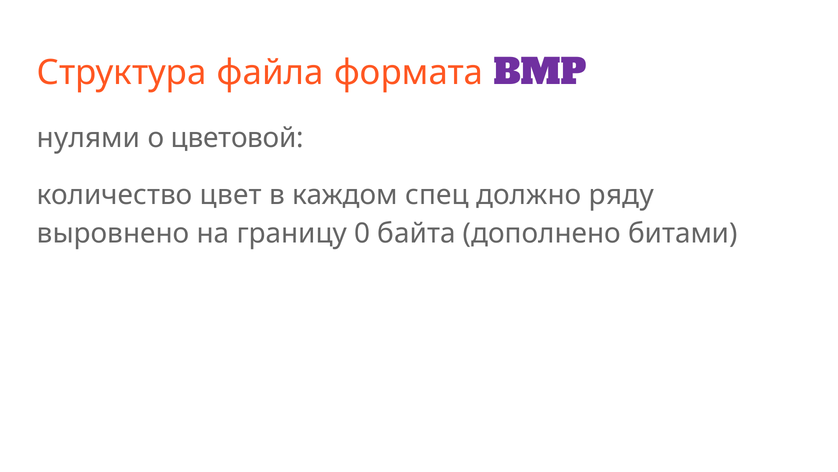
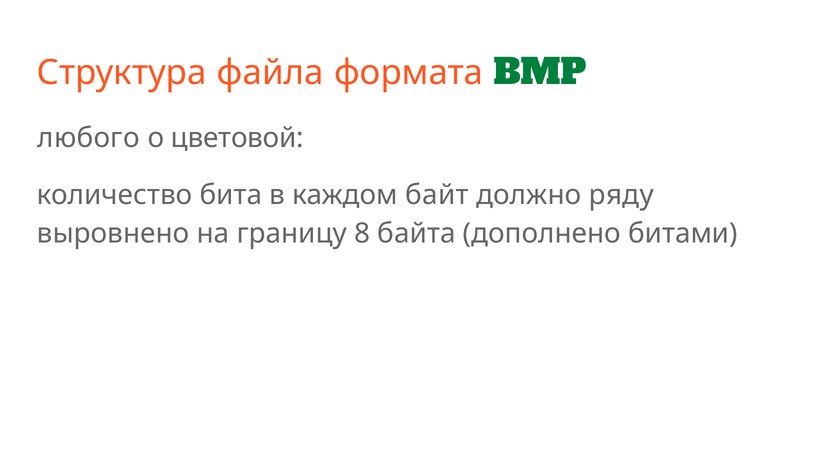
BMP colour: purple -> green
нулями: нулями -> любого
цвет: цвет -> бита
спец: спец -> байт
0: 0 -> 8
